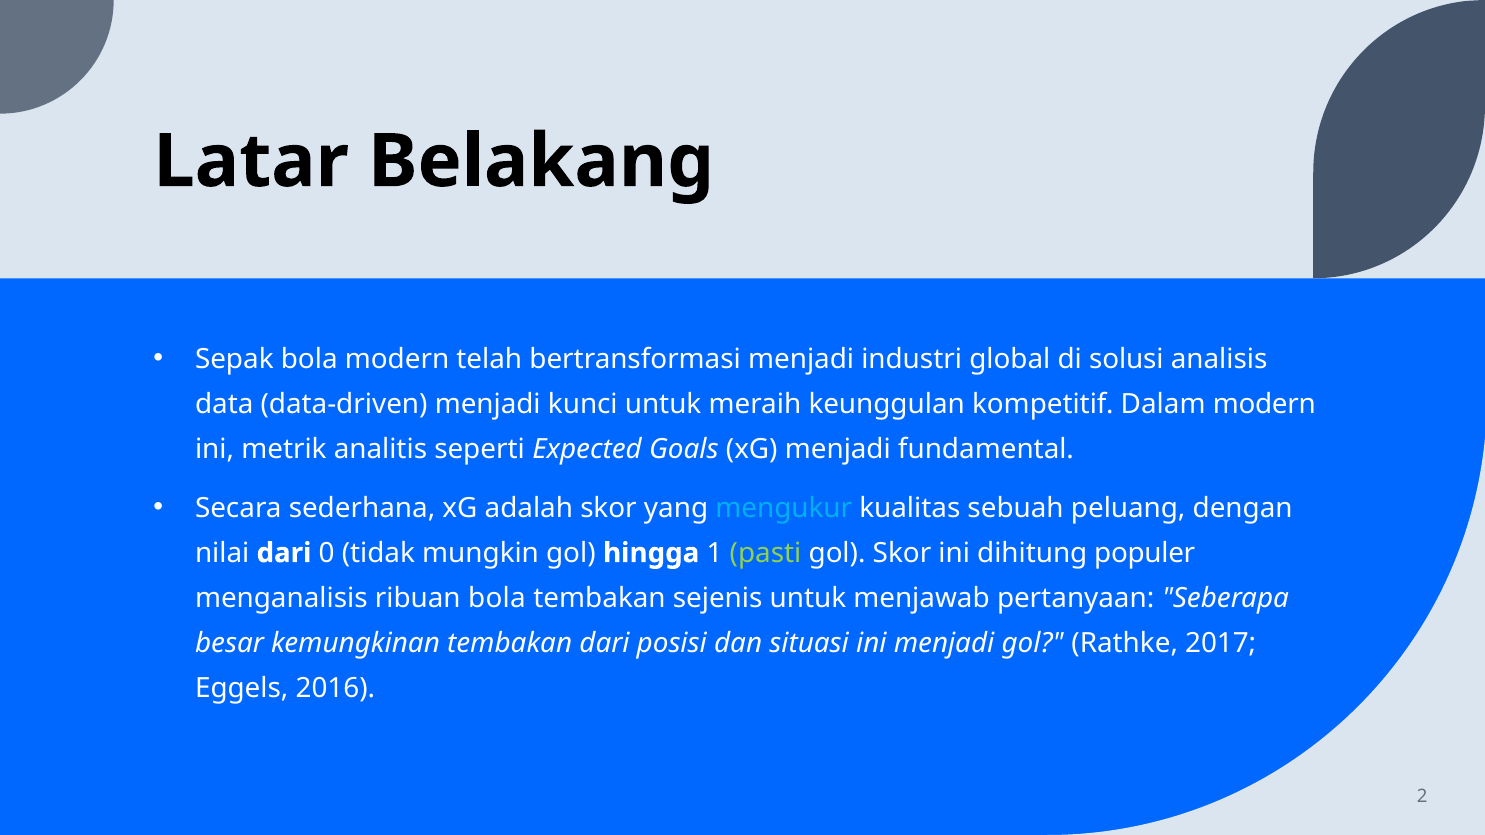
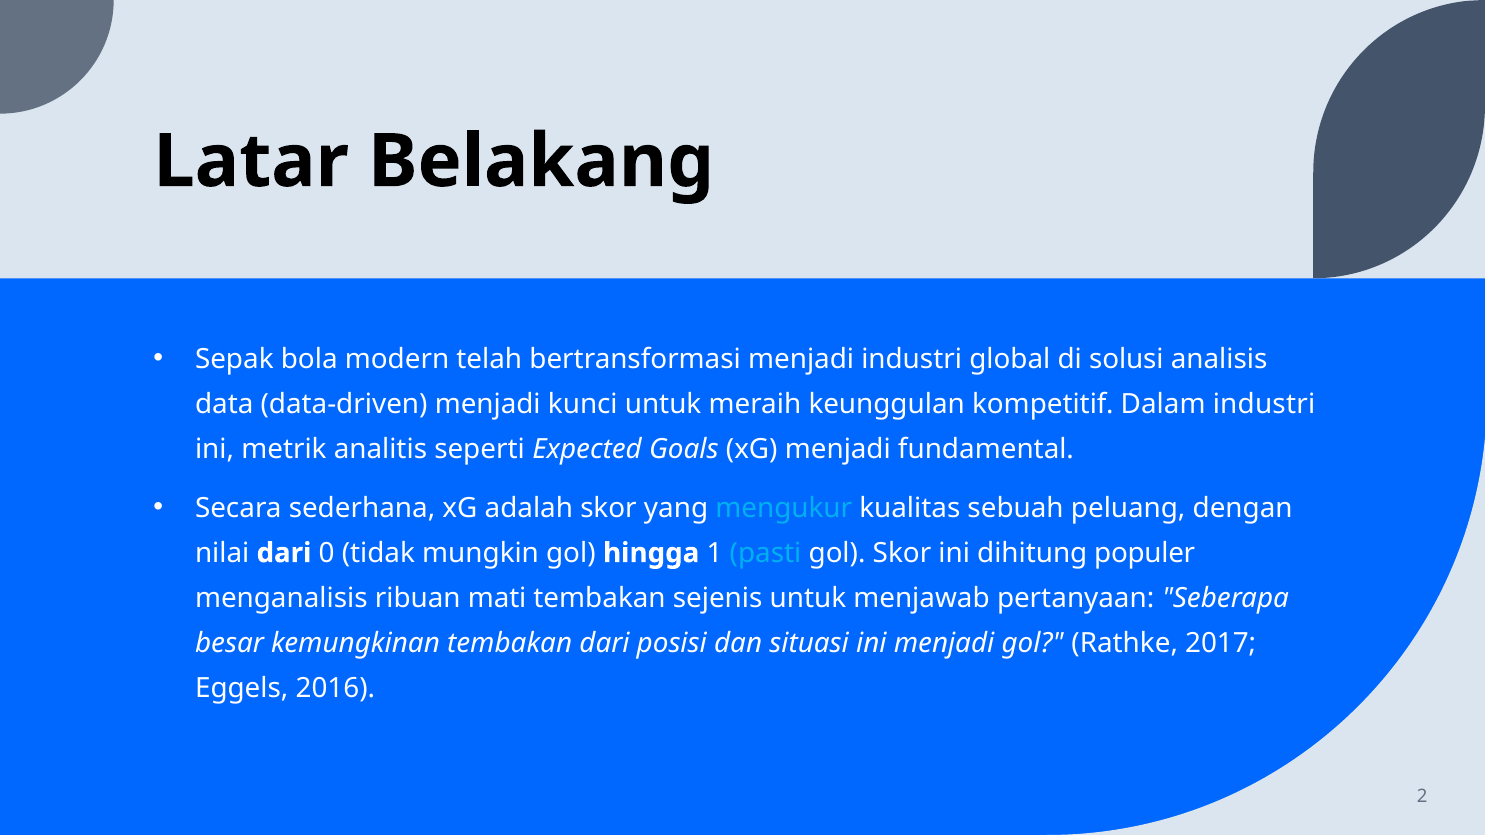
Dalam modern: modern -> industri
pasti colour: light green -> light blue
ribuan bola: bola -> mati
